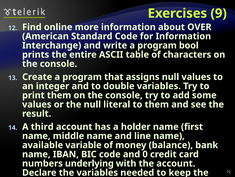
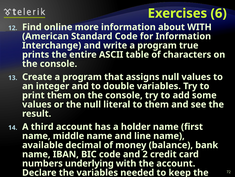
9: 9 -> 6
about OVER: OVER -> WITH
bool: bool -> true
variable: variable -> decimal
0: 0 -> 2
